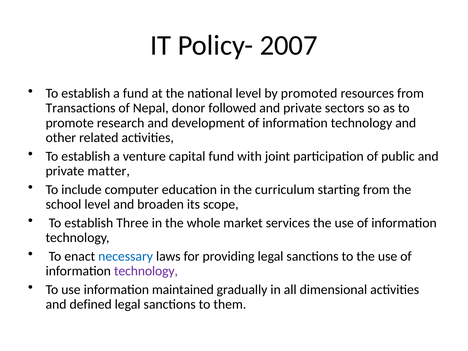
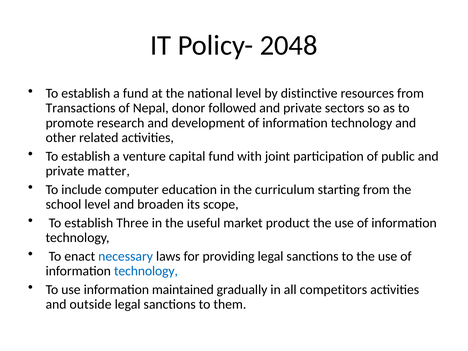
2007: 2007 -> 2048
promoted: promoted -> distinctive
whole: whole -> useful
services: services -> product
technology at (146, 271) colour: purple -> blue
dimensional: dimensional -> competitors
defined: defined -> outside
